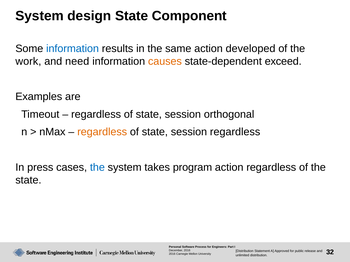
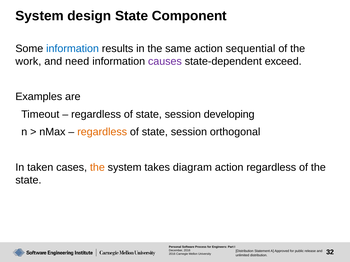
developed: developed -> sequential
causes colour: orange -> purple
orthogonal: orthogonal -> developing
session regardless: regardless -> orthogonal
press: press -> taken
the at (97, 168) colour: blue -> orange
program: program -> diagram
